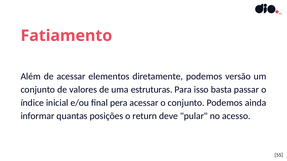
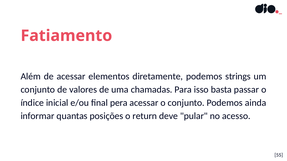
versão: versão -> strings
estruturas: estruturas -> chamadas
